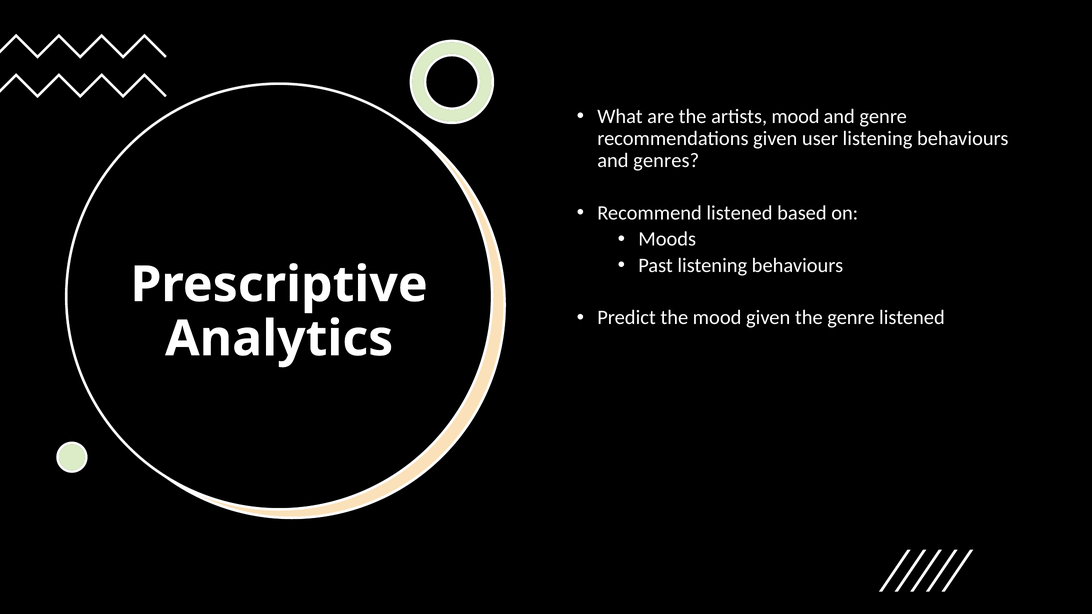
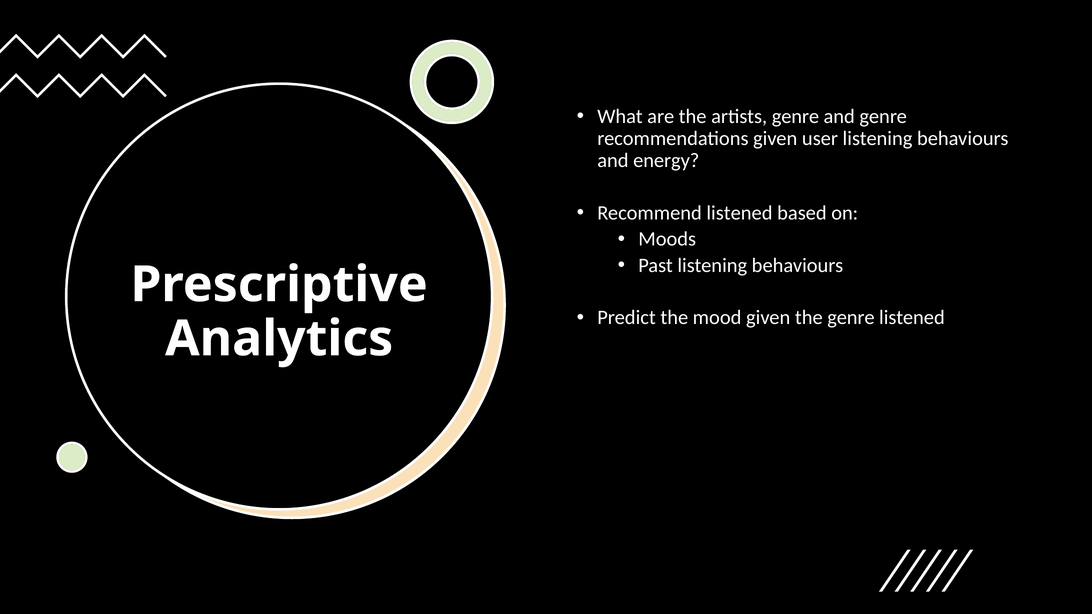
artists mood: mood -> genre
genres: genres -> energy
